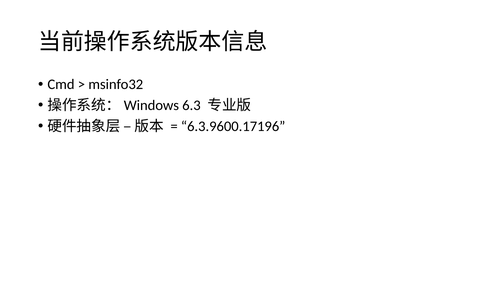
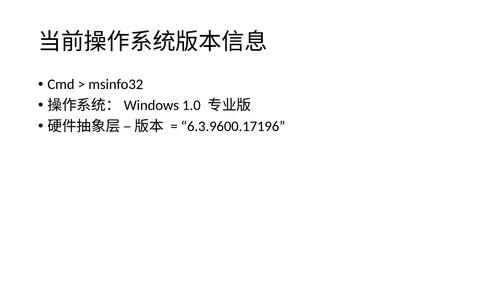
6.3: 6.3 -> 1.0
